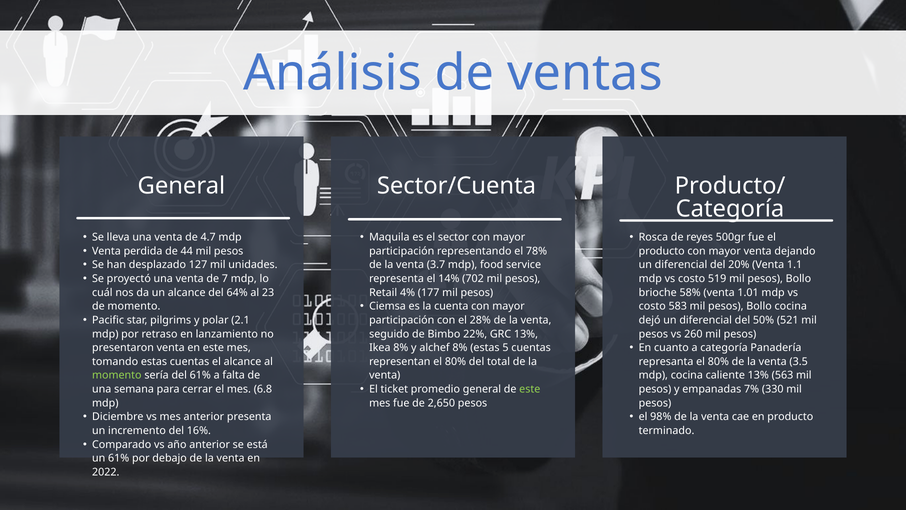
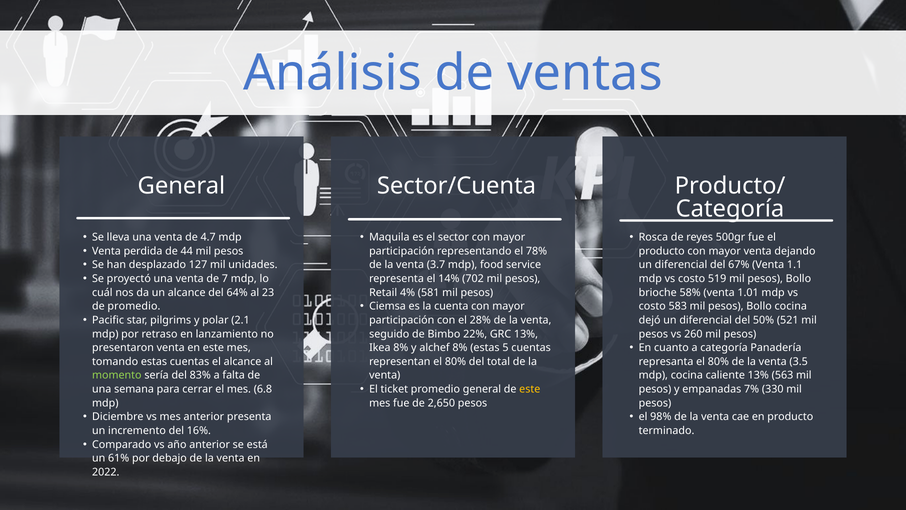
20%: 20% -> 67%
177: 177 -> 581
de momento: momento -> promedio
del 61%: 61% -> 83%
este at (530, 389) colour: light green -> yellow
